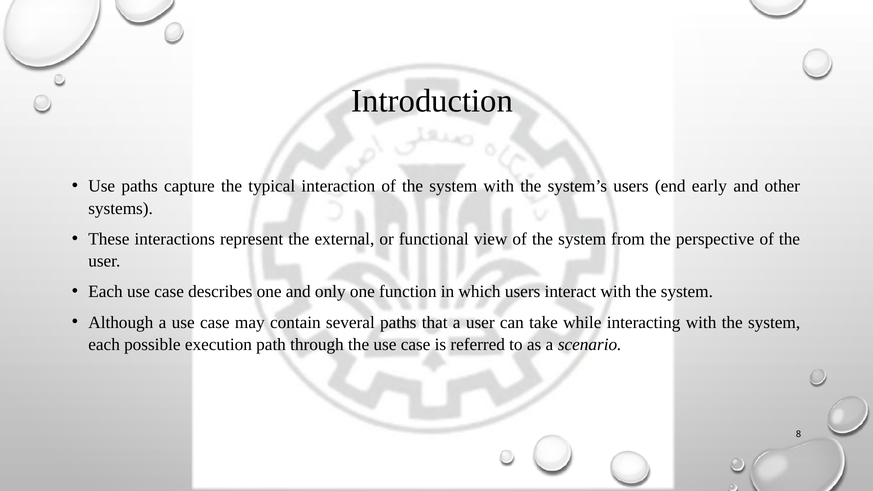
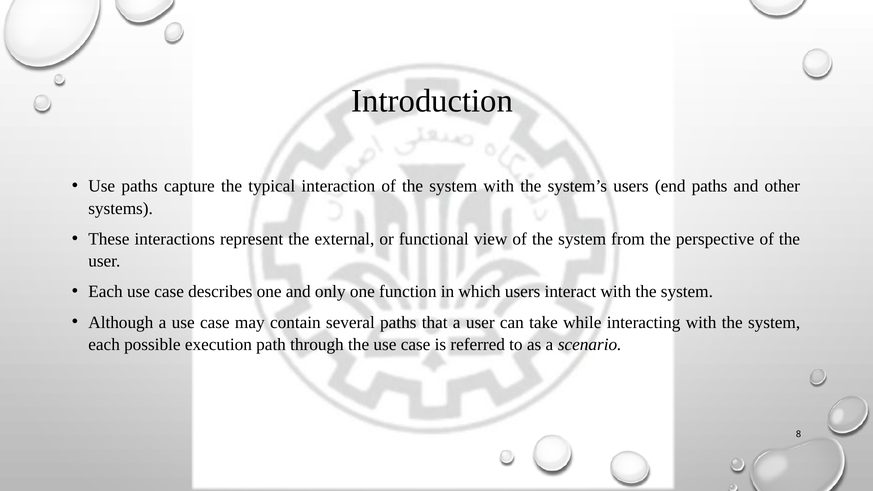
end early: early -> paths
